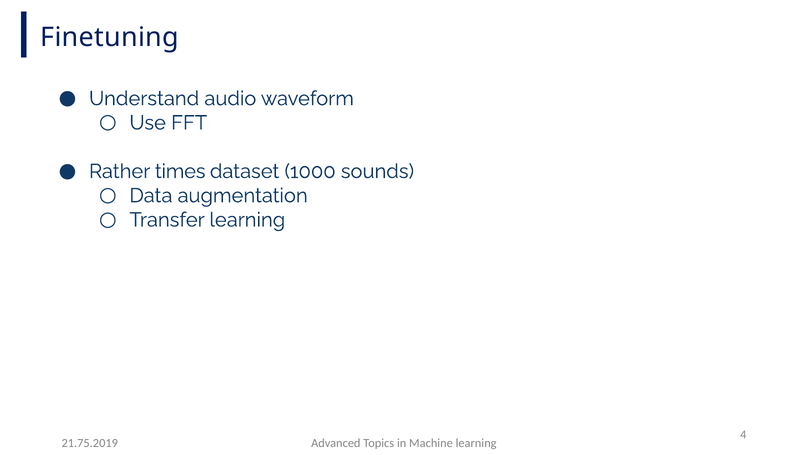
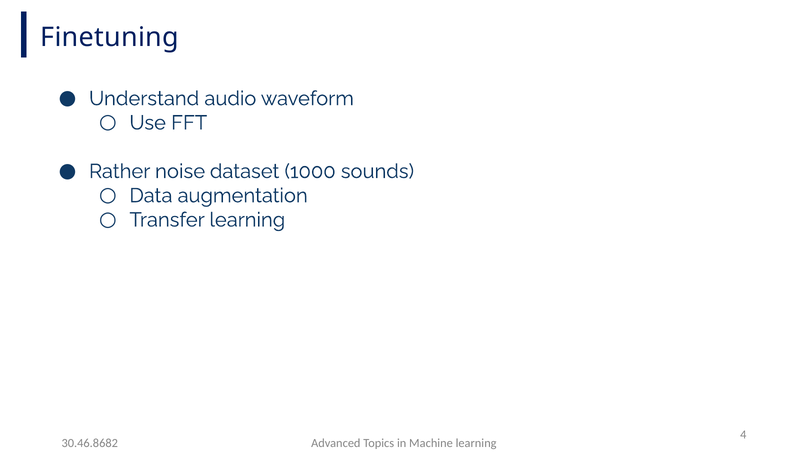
times: times -> noise
21.75.2019: 21.75.2019 -> 30.46.8682
